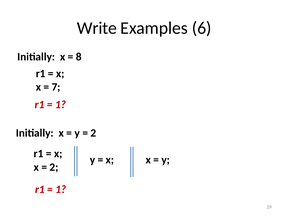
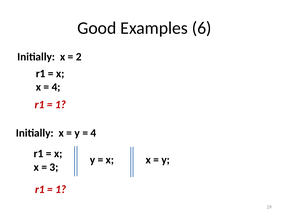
Write: Write -> Good
8: 8 -> 2
7 at (56, 87): 7 -> 4
2 at (93, 133): 2 -> 4
2 at (54, 167): 2 -> 3
